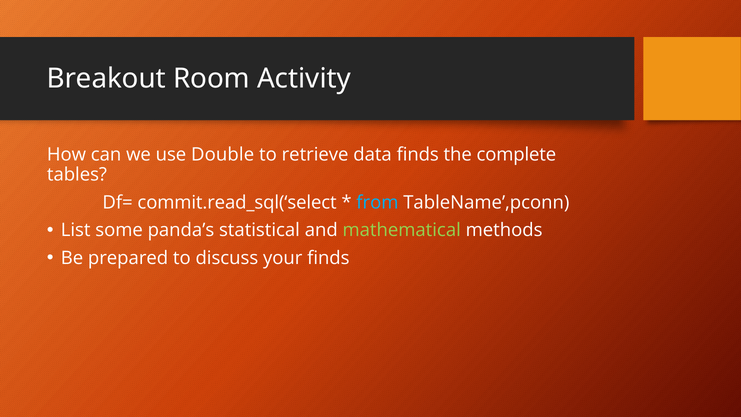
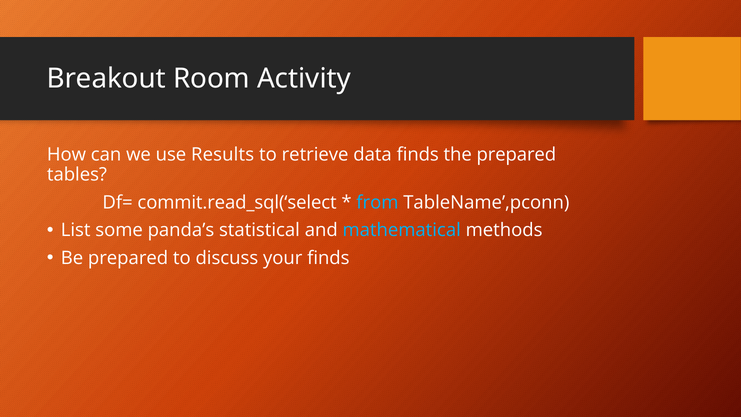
Double: Double -> Results
the complete: complete -> prepared
mathematical colour: light green -> light blue
